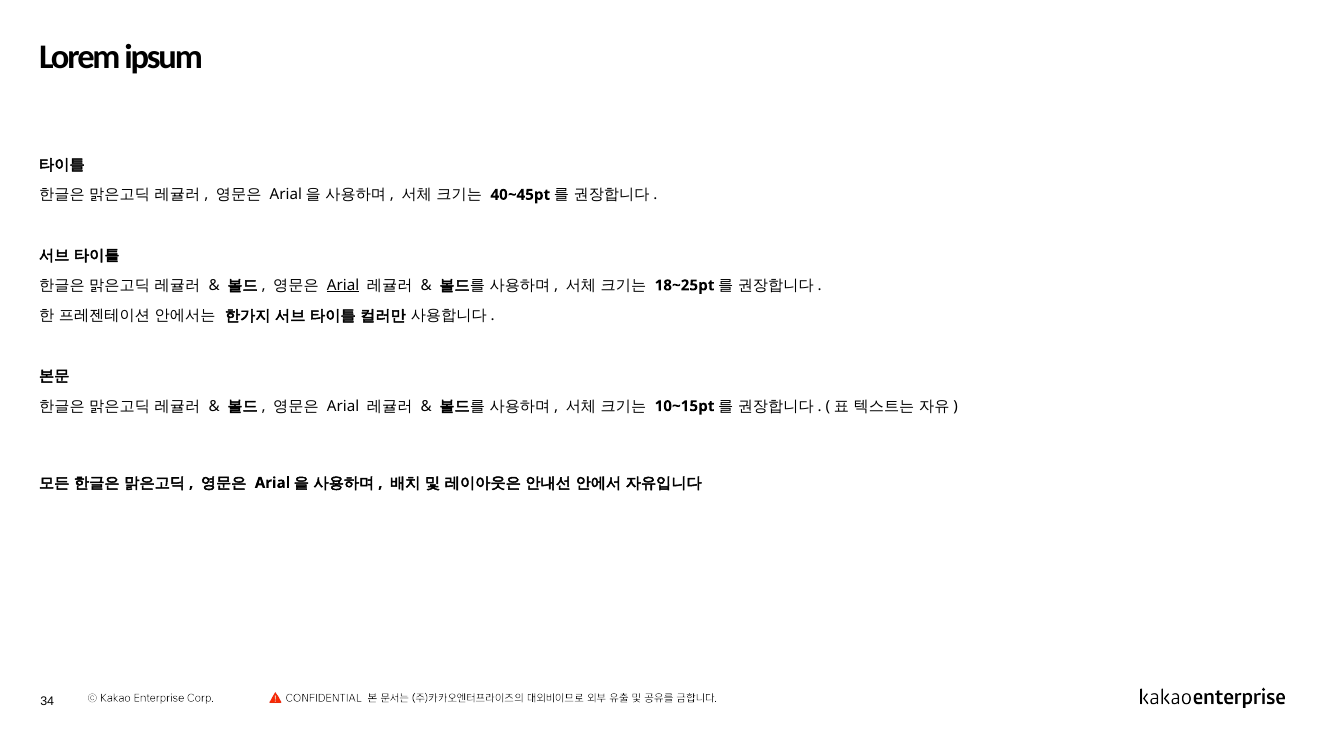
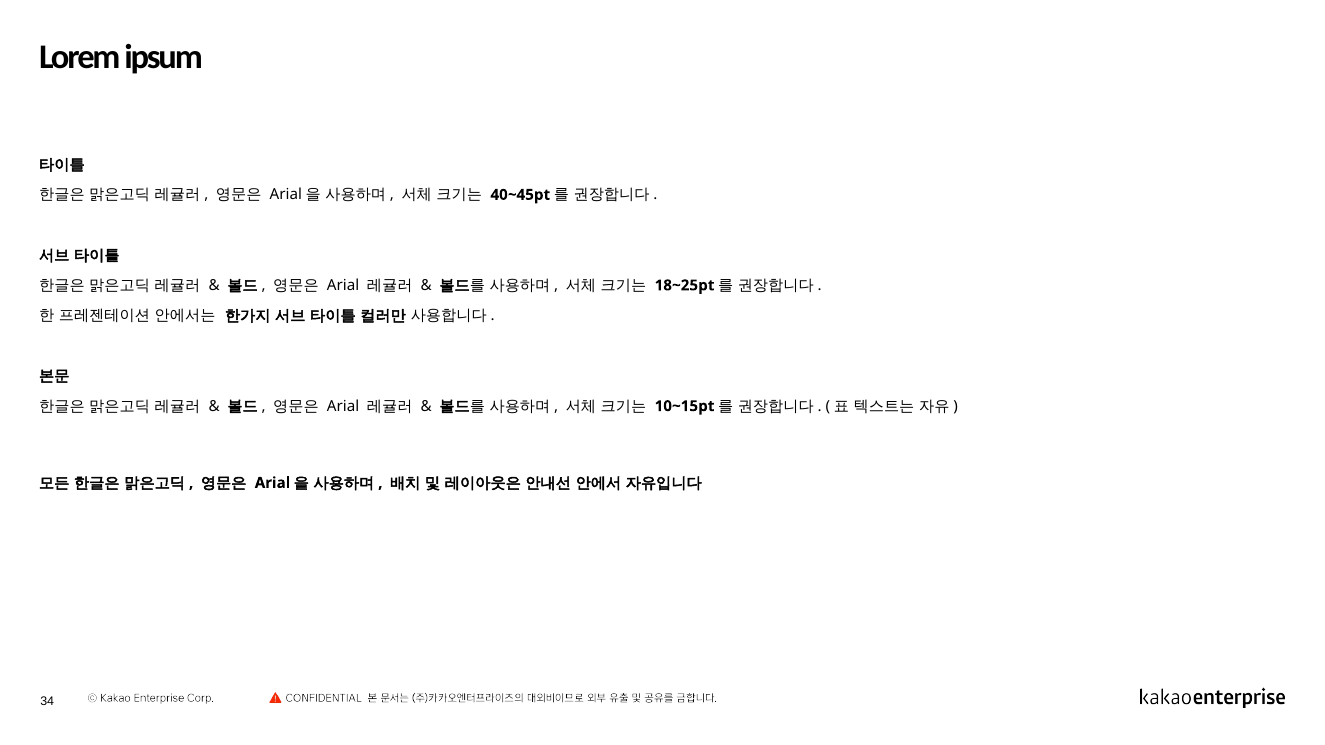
Arial at (343, 285) underline: present -> none
